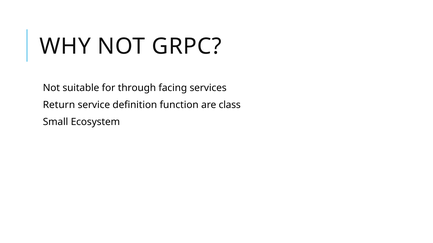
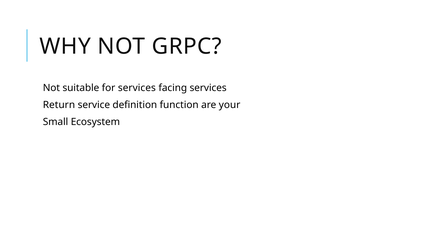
for through: through -> services
class: class -> your
